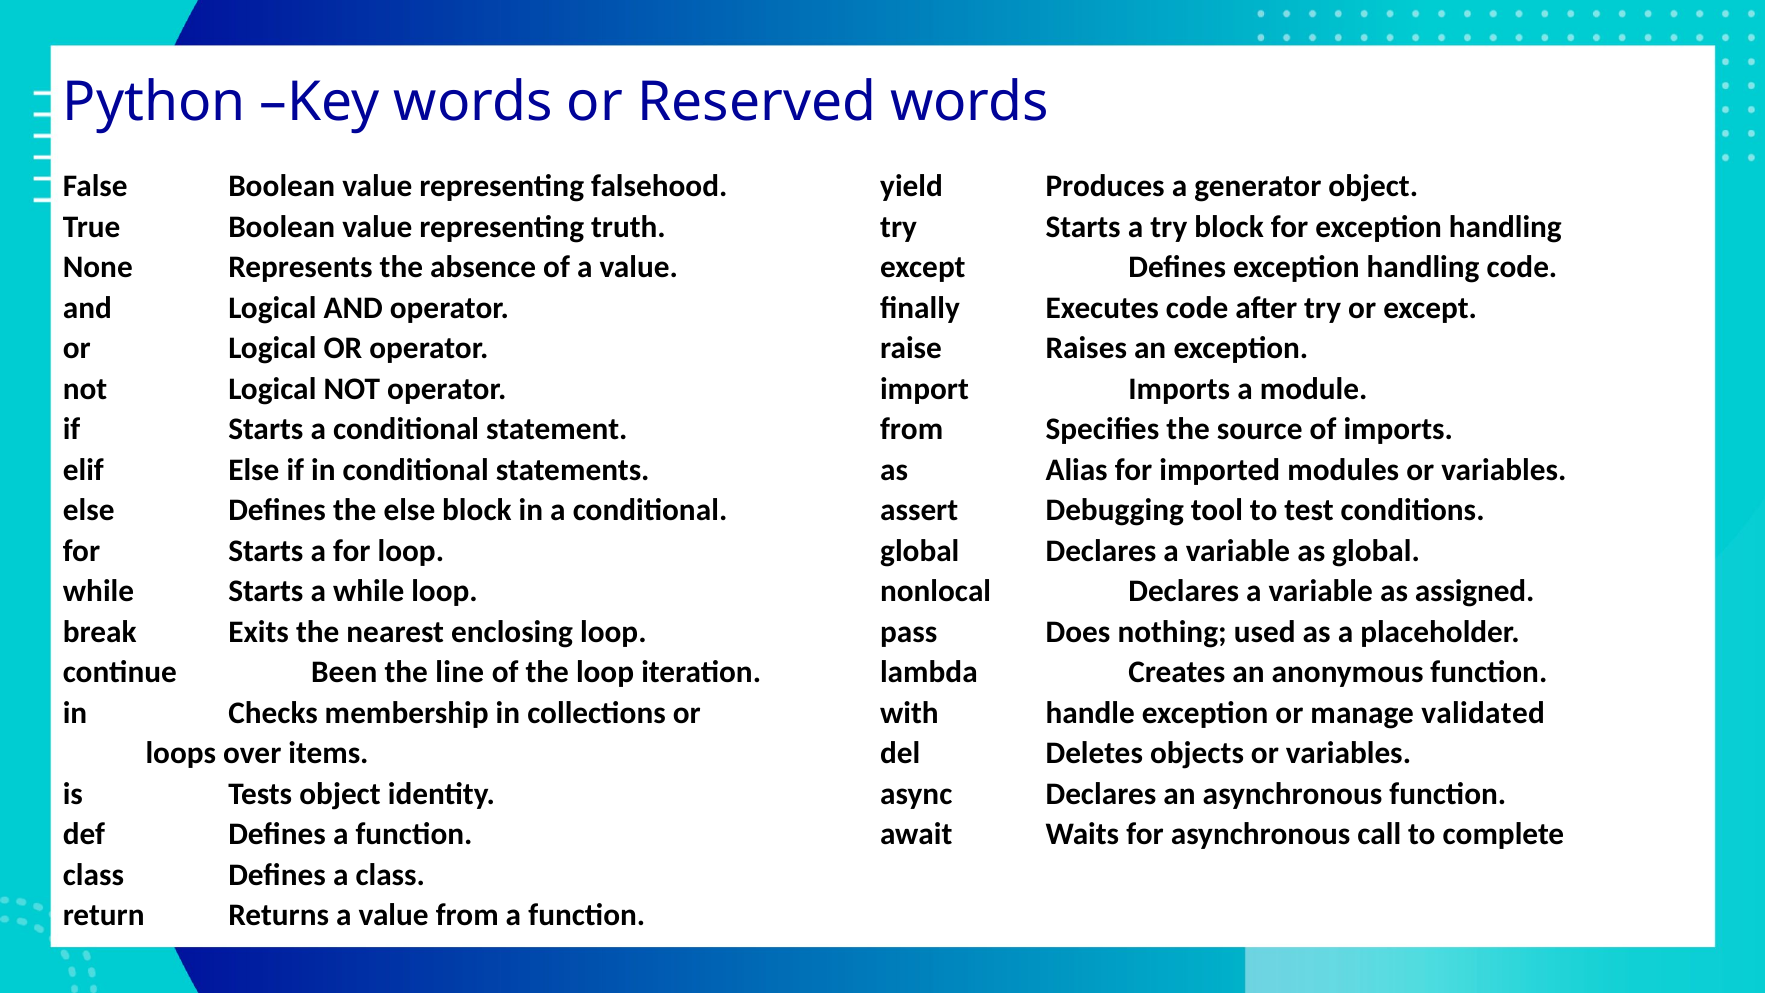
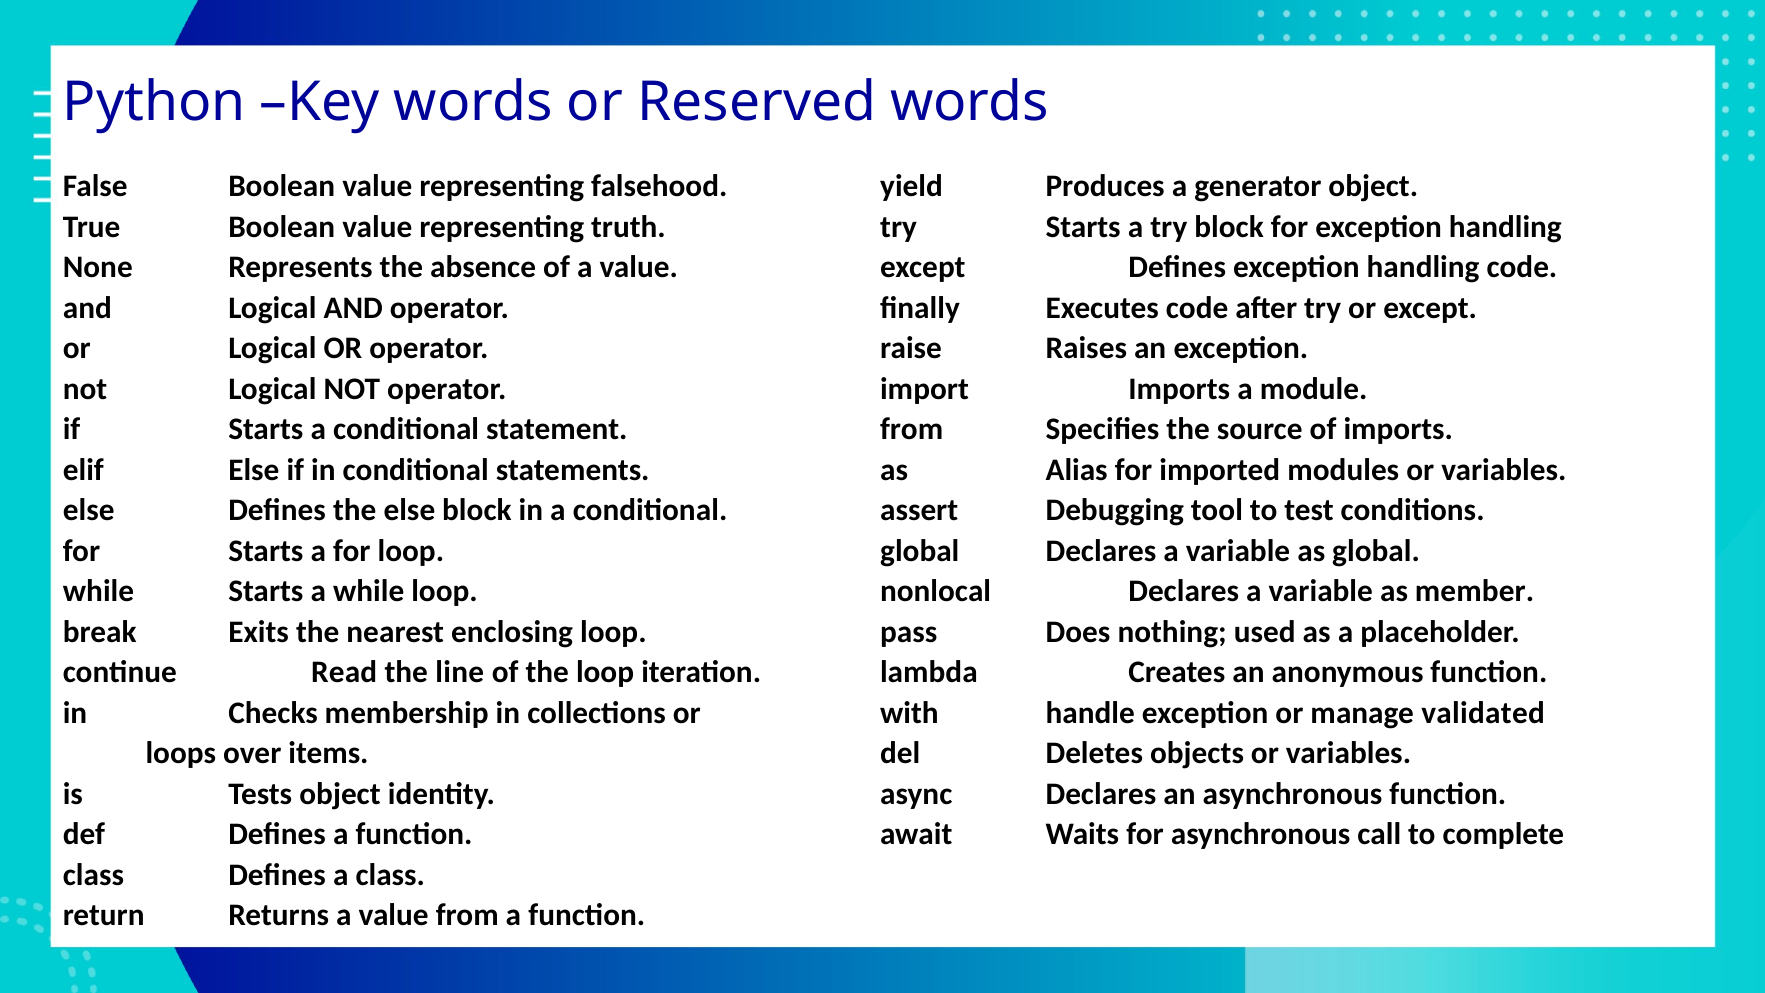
assigned: assigned -> member
Been: Been -> Read
